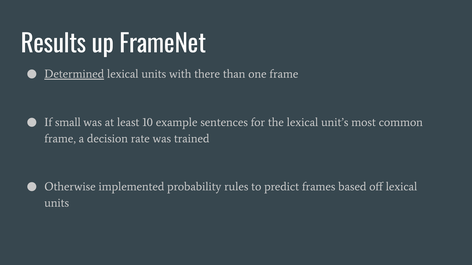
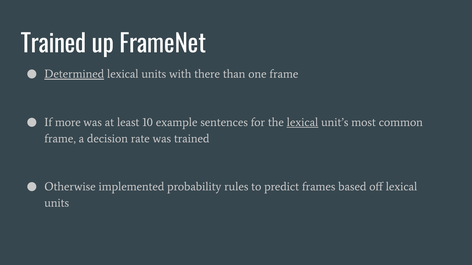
Results at (54, 44): Results -> Trained
small: small -> more
lexical at (303, 123) underline: none -> present
